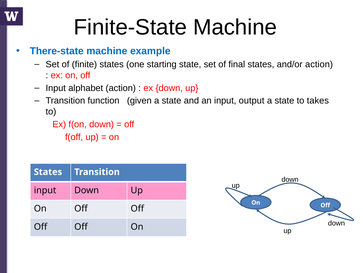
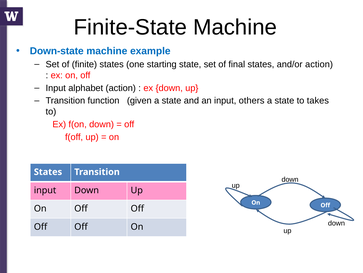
There-state: There-state -> Down-state
output: output -> others
